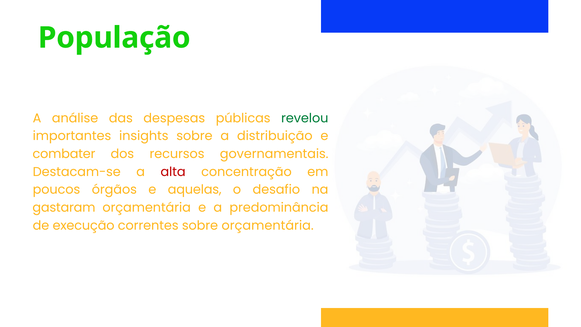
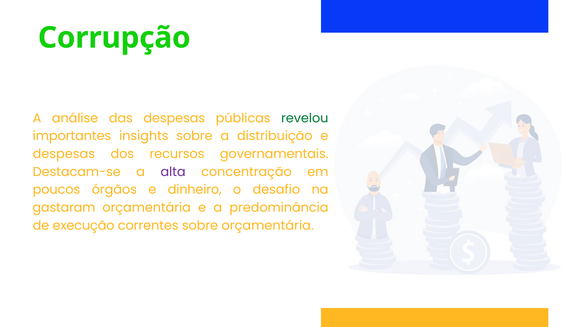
População: População -> Corrupção
combater at (64, 154): combater -> despesas
alta colour: red -> purple
aquelas: aquelas -> dinheiro
